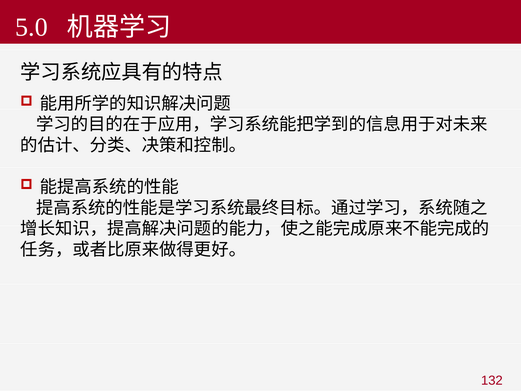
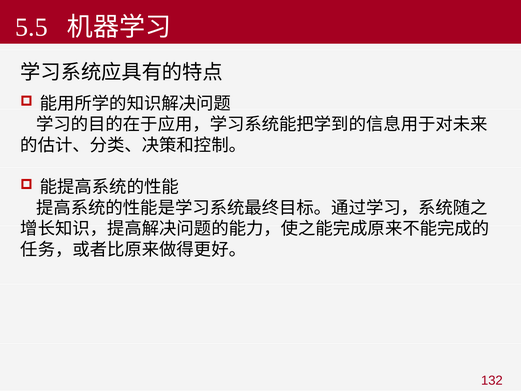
5.0: 5.0 -> 5.5
